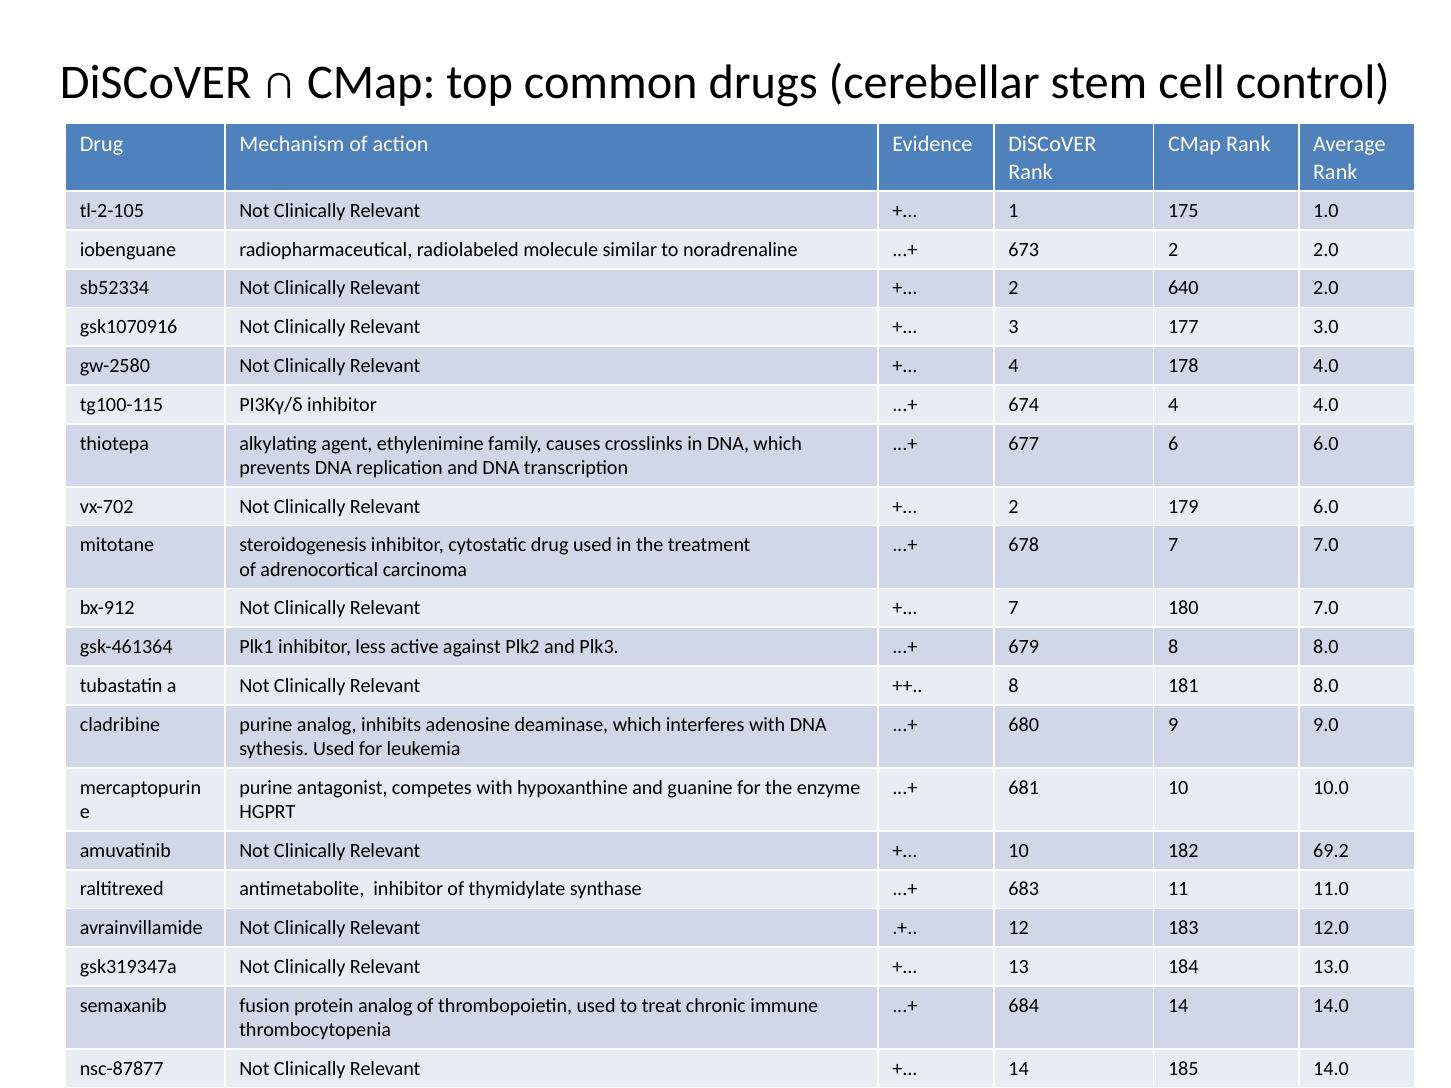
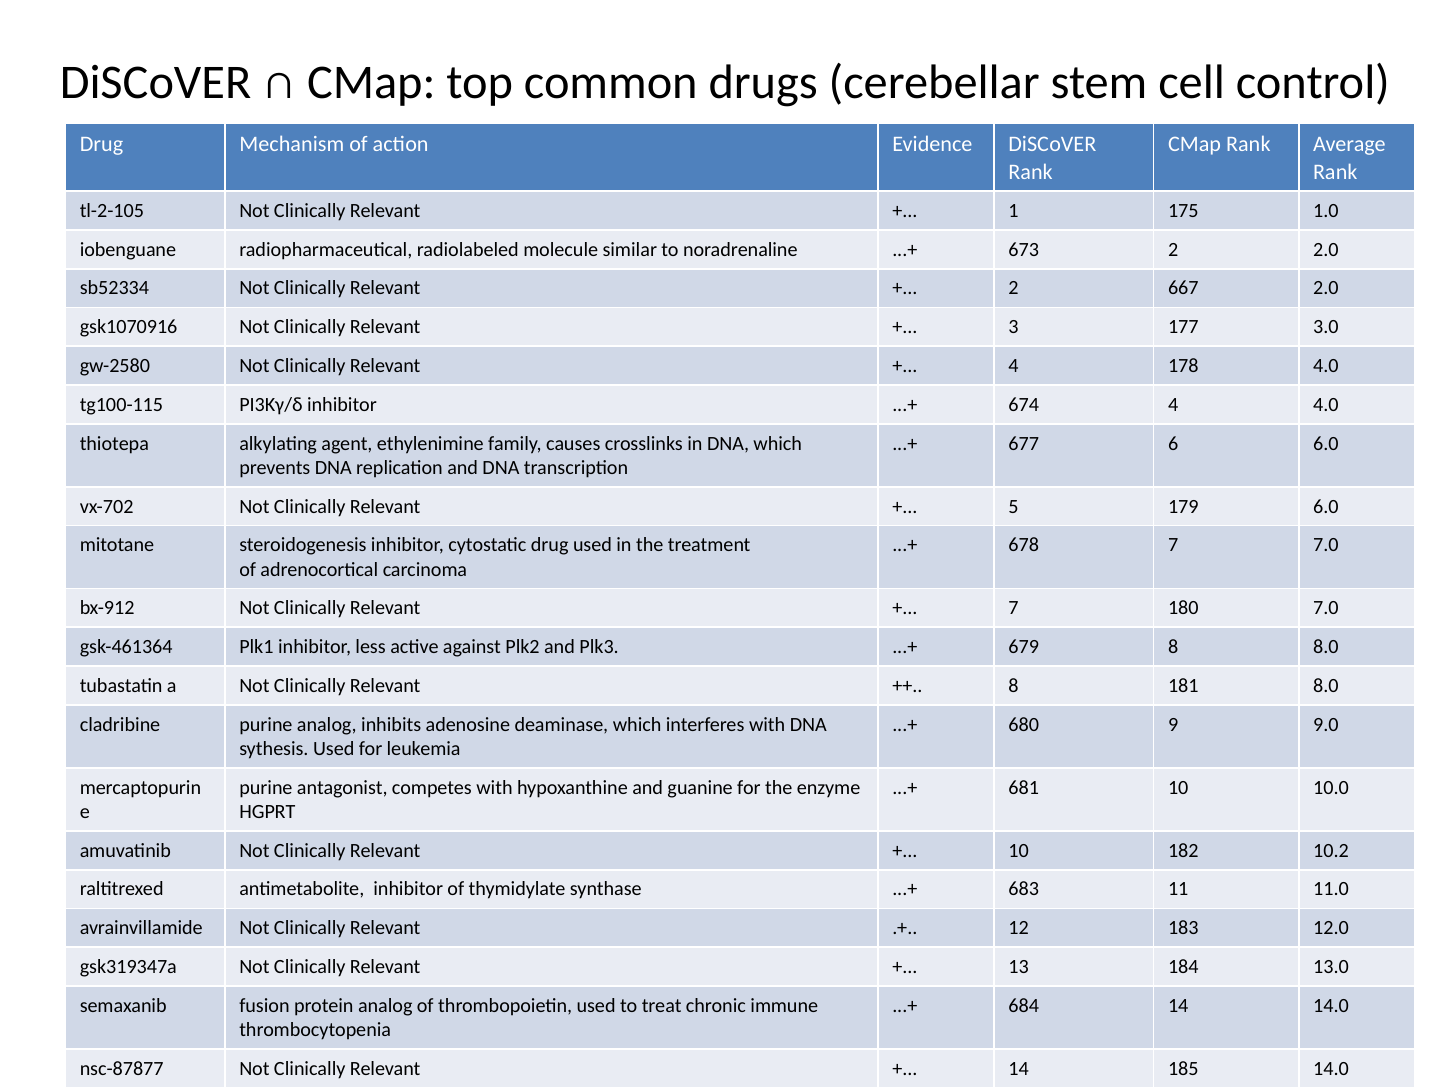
640: 640 -> 667
2 at (1014, 507): 2 -> 5
69.2: 69.2 -> 10.2
